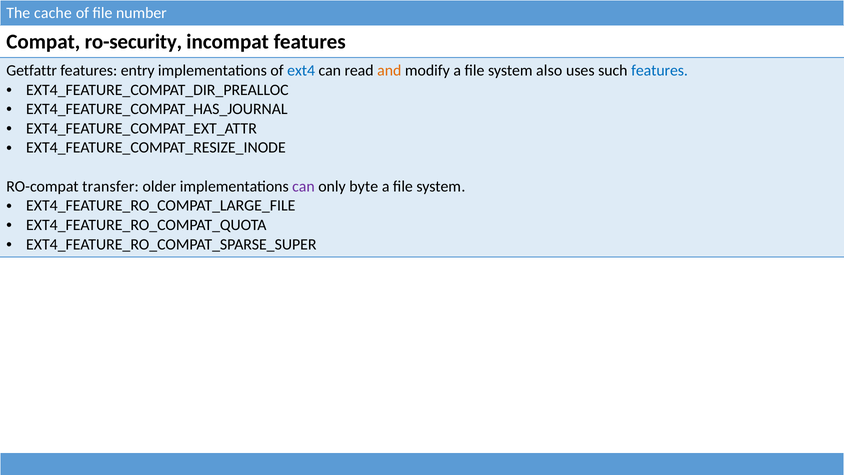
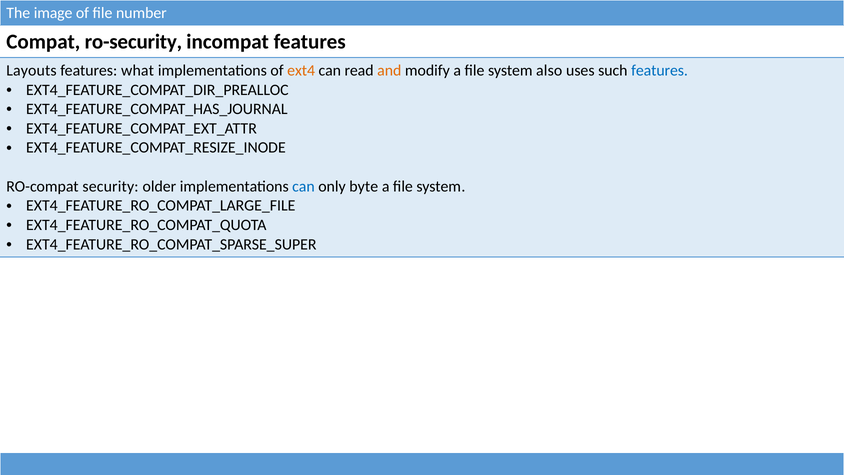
cache: cache -> image
Getfattr: Getfattr -> Layouts
entry: entry -> what
ext4 colour: blue -> orange
transfer: transfer -> security
can at (303, 186) colour: purple -> blue
